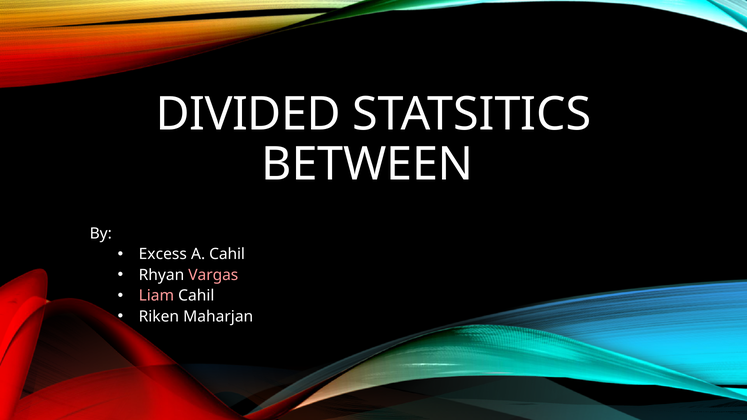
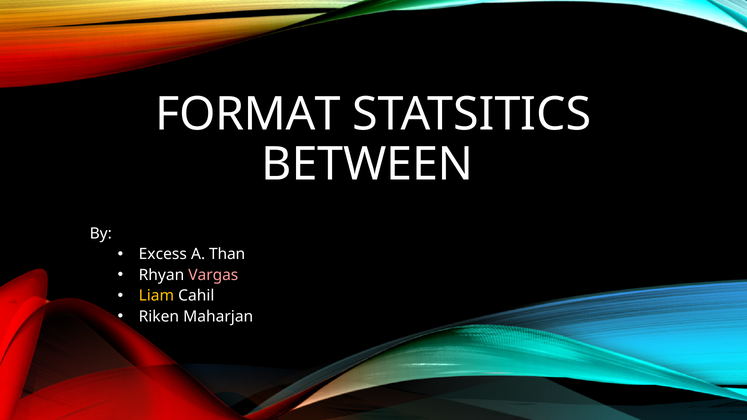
DIVIDED: DIVIDED -> FORMAT
A Cahil: Cahil -> Than
Liam colour: pink -> yellow
